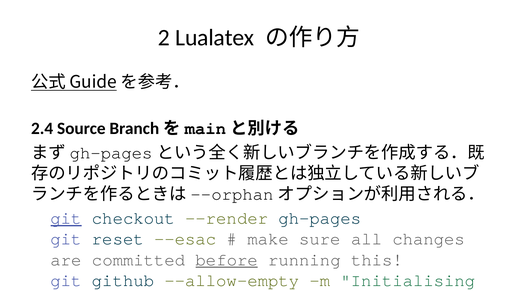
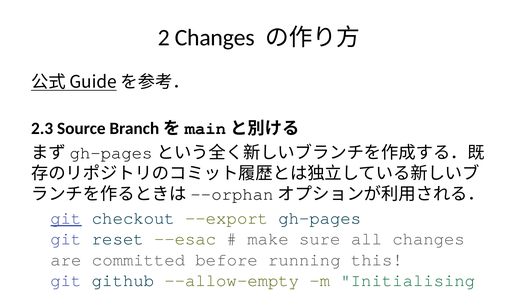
2 Lualatex: Lualatex -> Changes
2.4 at (42, 129): 2.4 -> 2.3
--render: --render -> --export
before underline: present -> none
